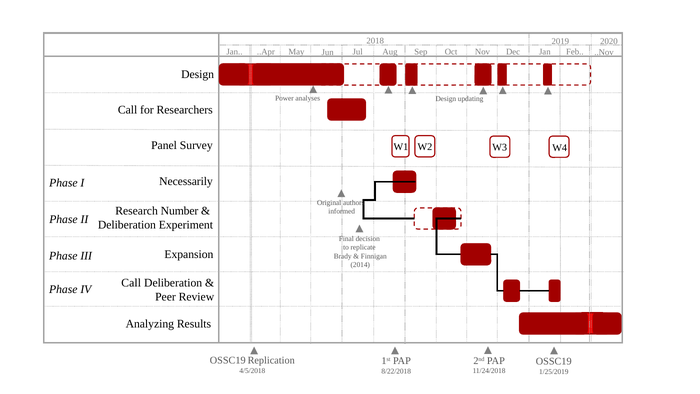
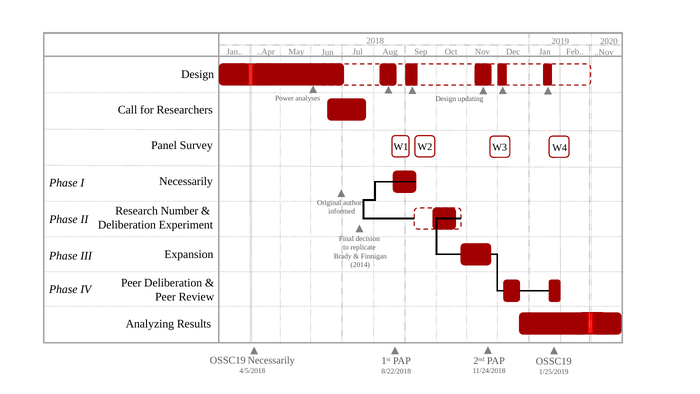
Call at (131, 283): Call -> Peer
OSSC19 Replication: Replication -> Necessarily
